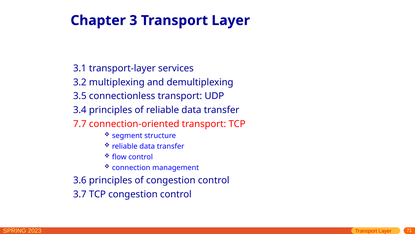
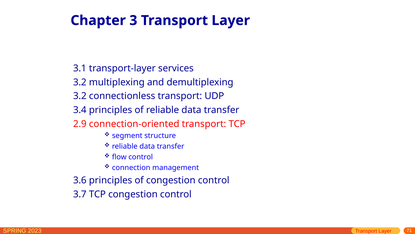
3.5 at (80, 96): 3.5 -> 3.2
7.7: 7.7 -> 2.9
